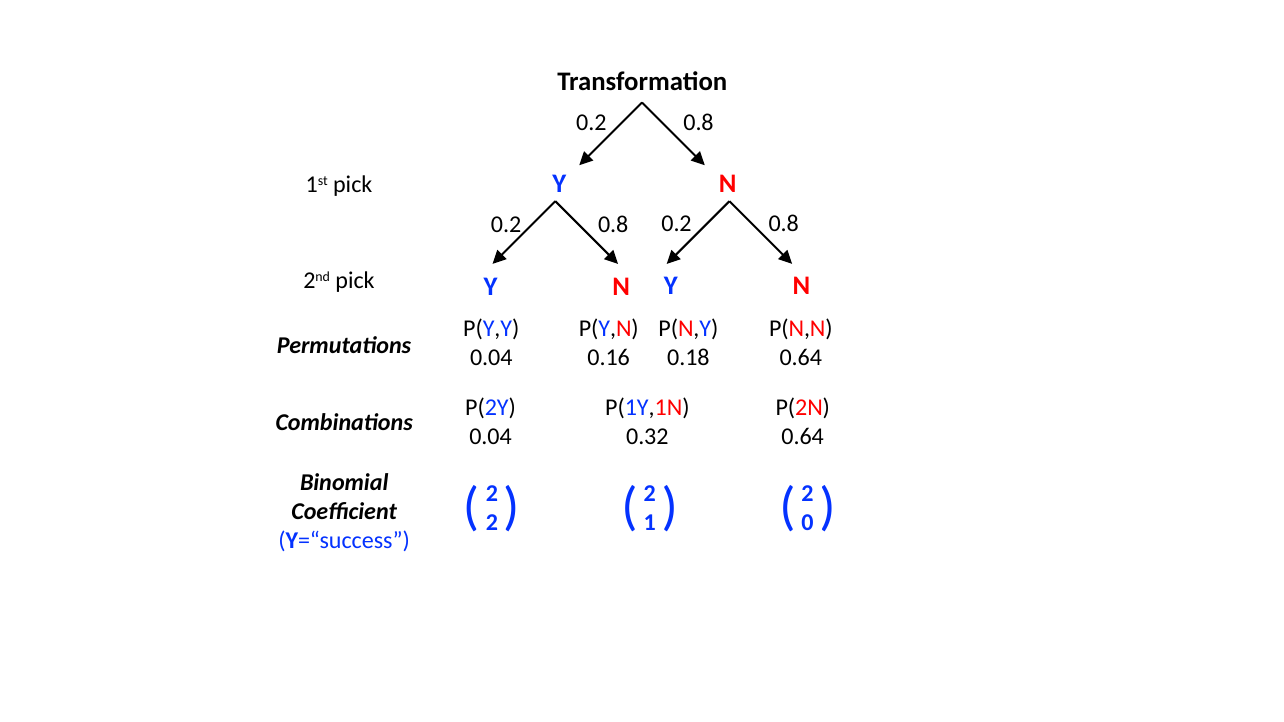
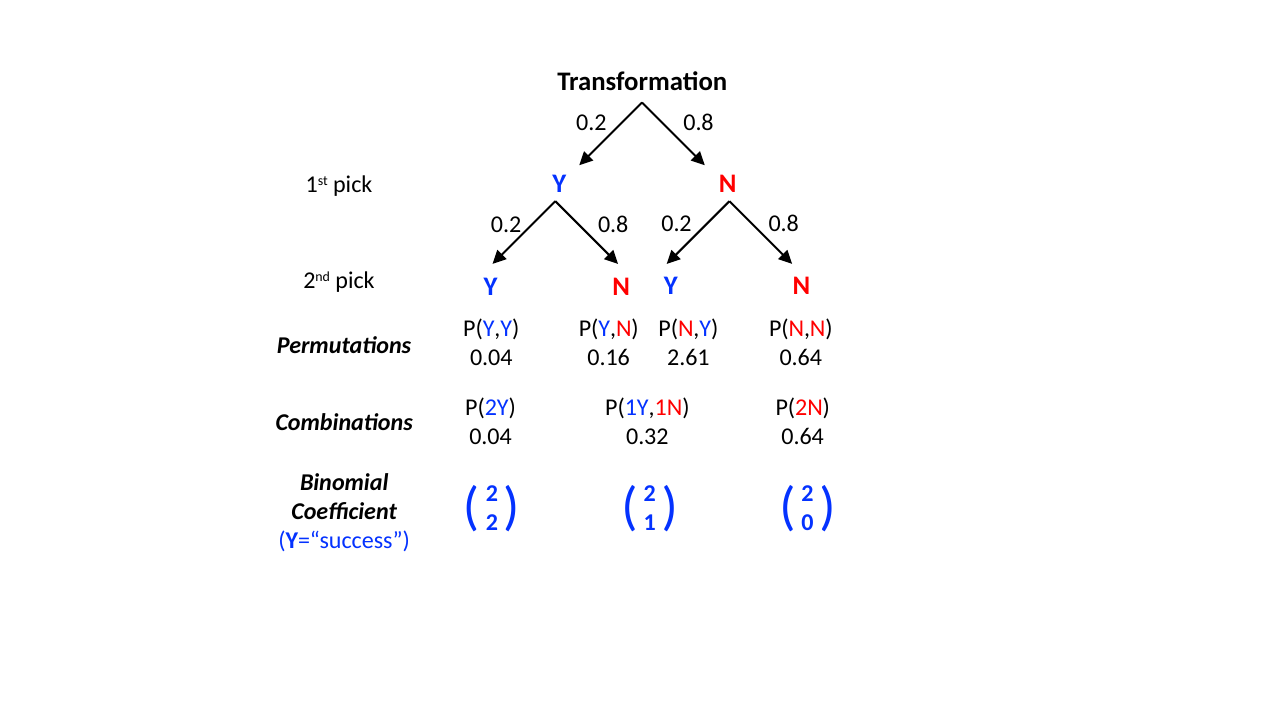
0.18: 0.18 -> 2.61
